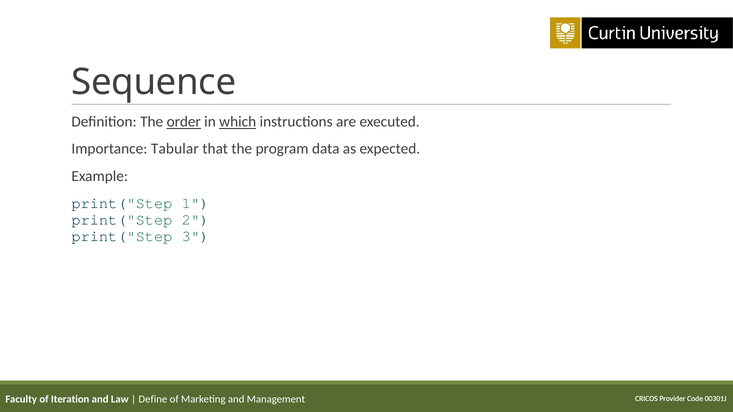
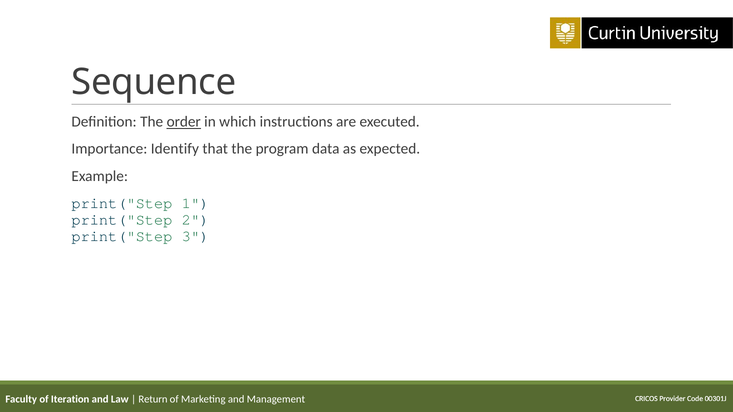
which underline: present -> none
Tabular: Tabular -> Identify
Define: Define -> Return
